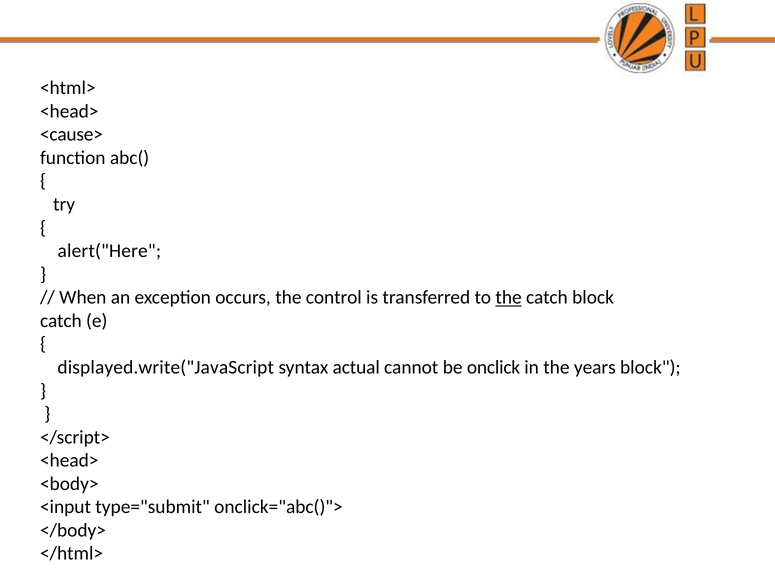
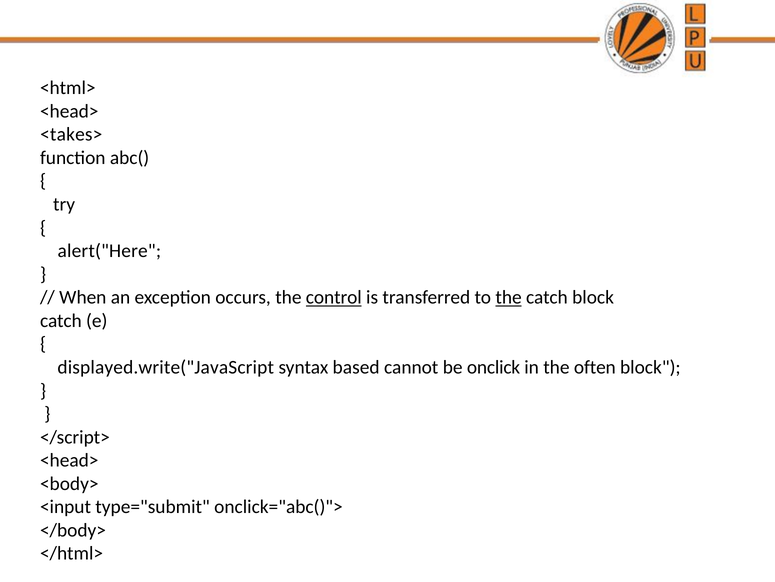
<cause>: <cause> -> <takes>
control underline: none -> present
actual: actual -> based
years: years -> often
